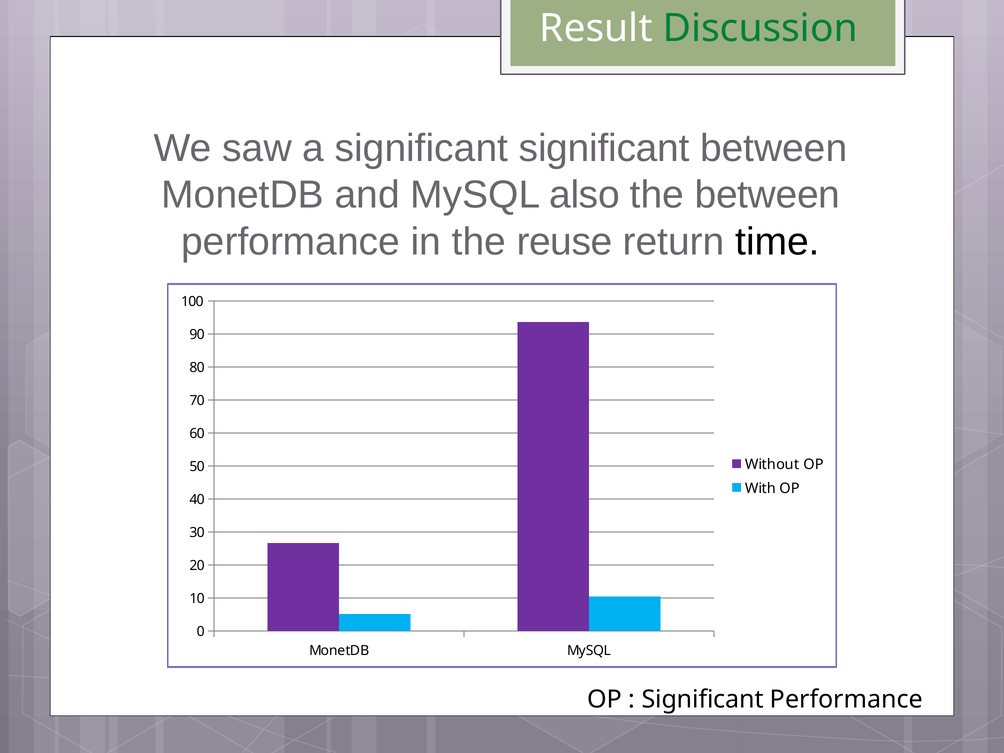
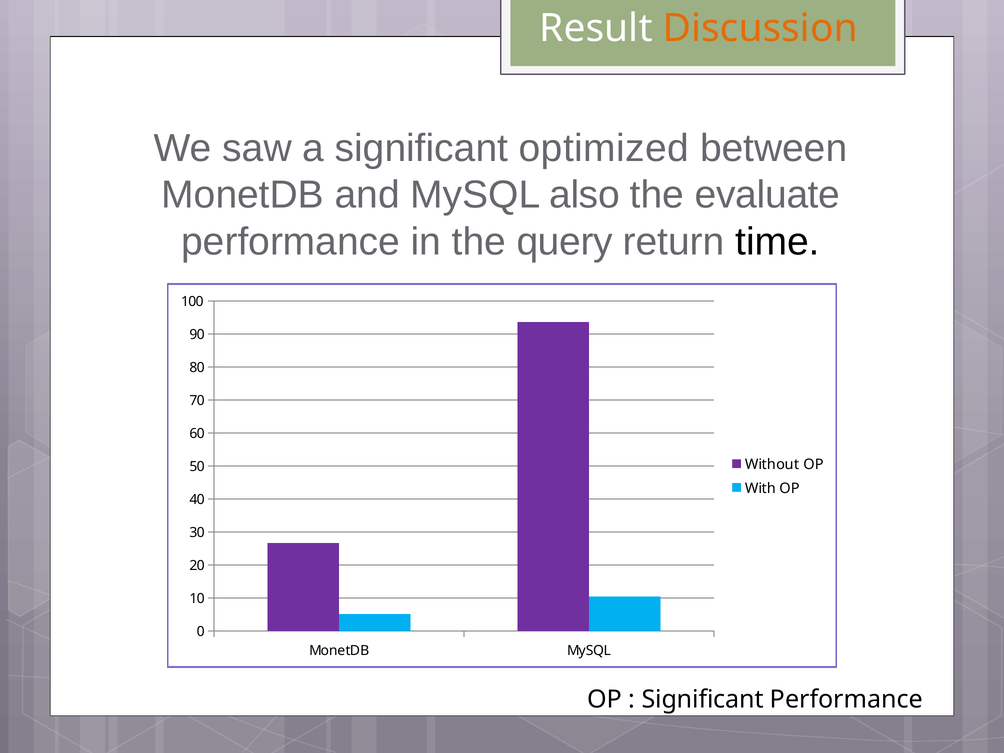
Discussion colour: green -> orange
significant significant: significant -> optimized
the between: between -> evaluate
reuse: reuse -> query
